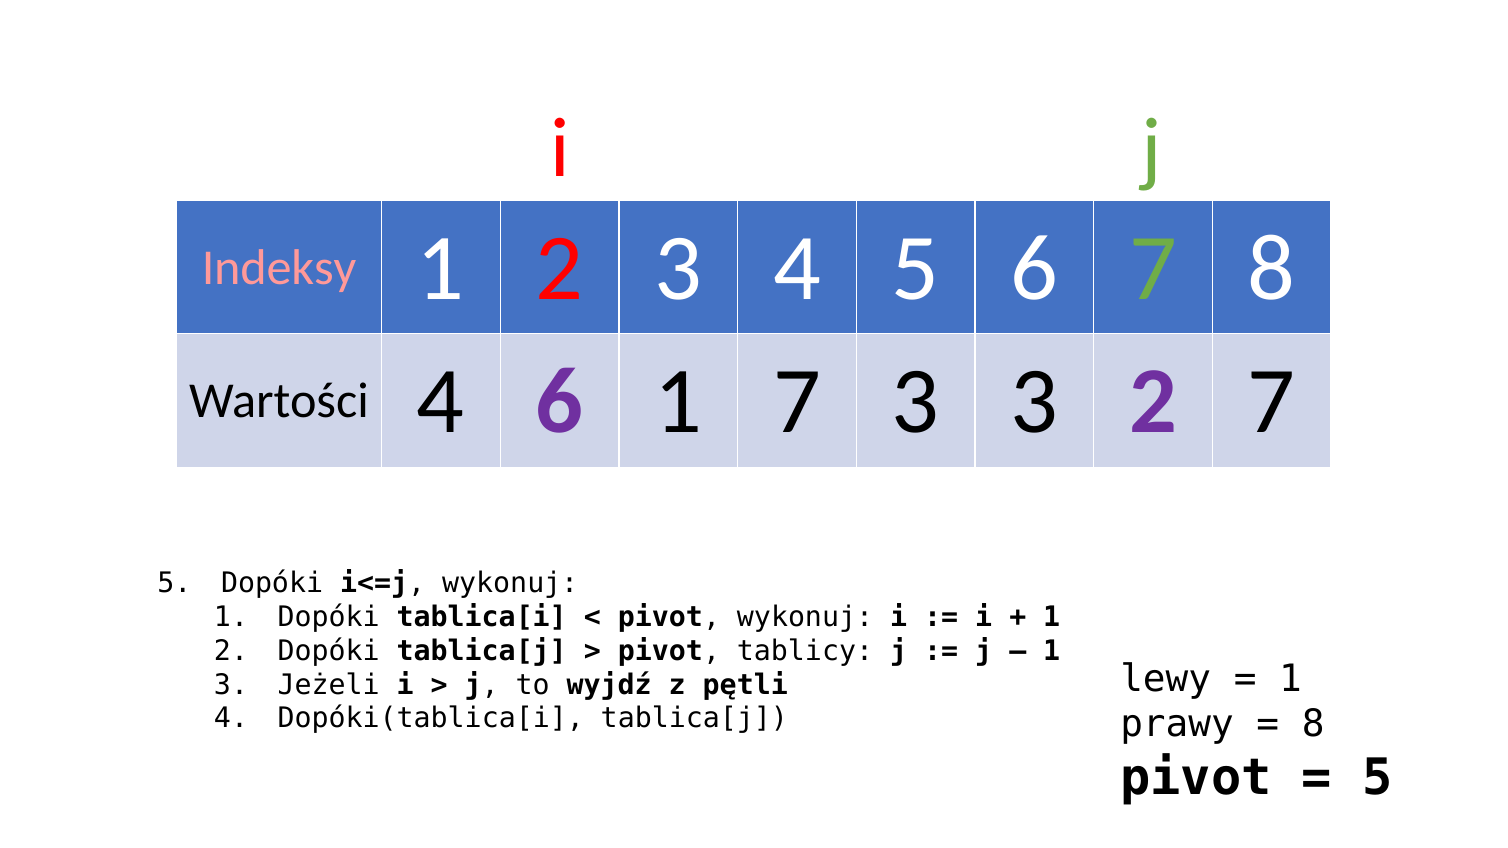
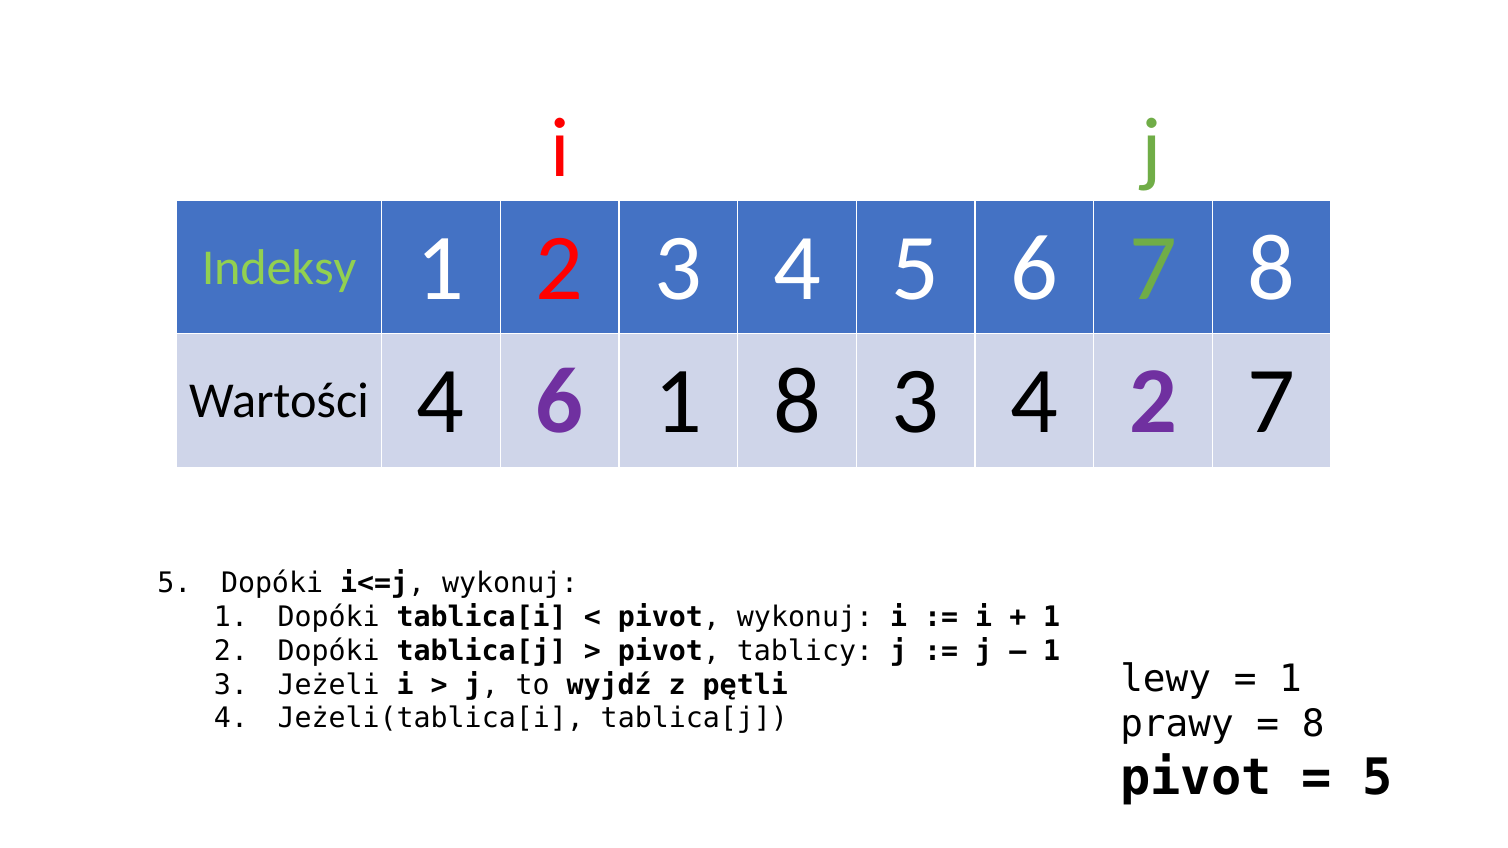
Indeksy colour: pink -> light green
1 7: 7 -> 8
3 at (1034, 402): 3 -> 4
Dopóki(tablica[i: Dopóki(tablica[i -> Jeżeli(tablica[i
